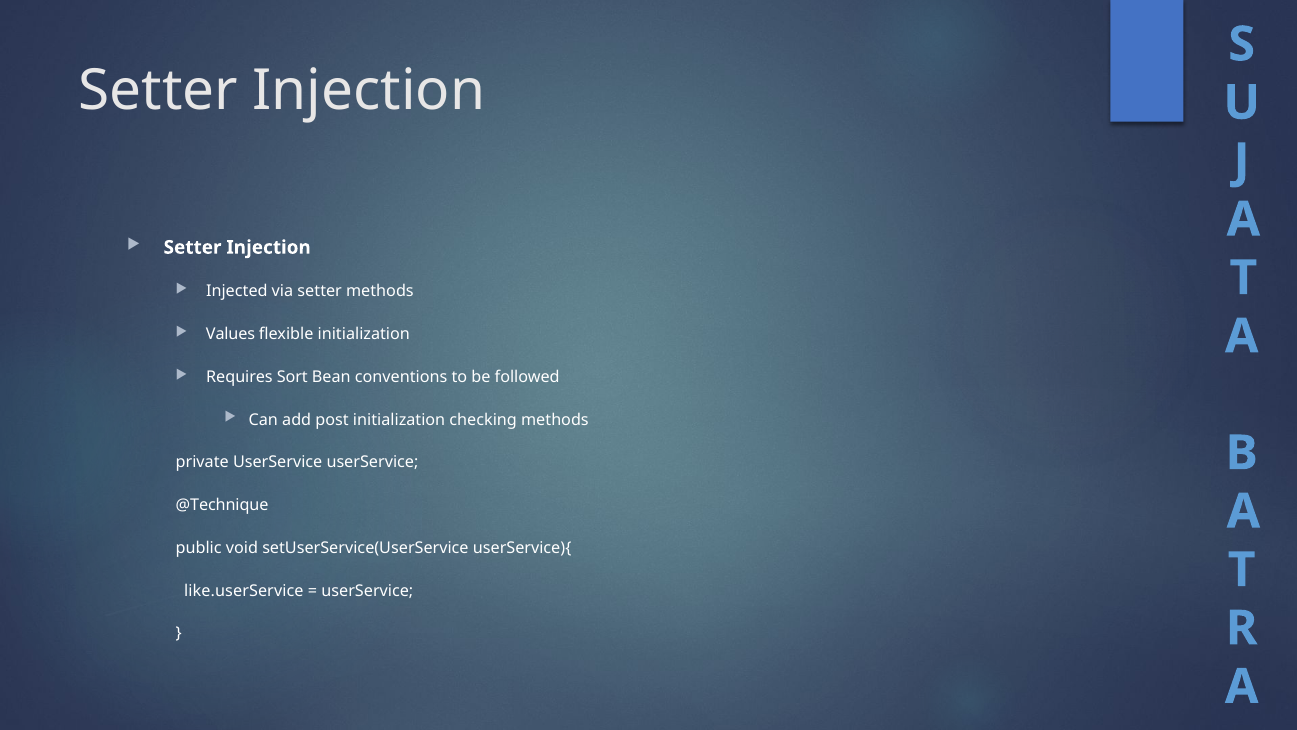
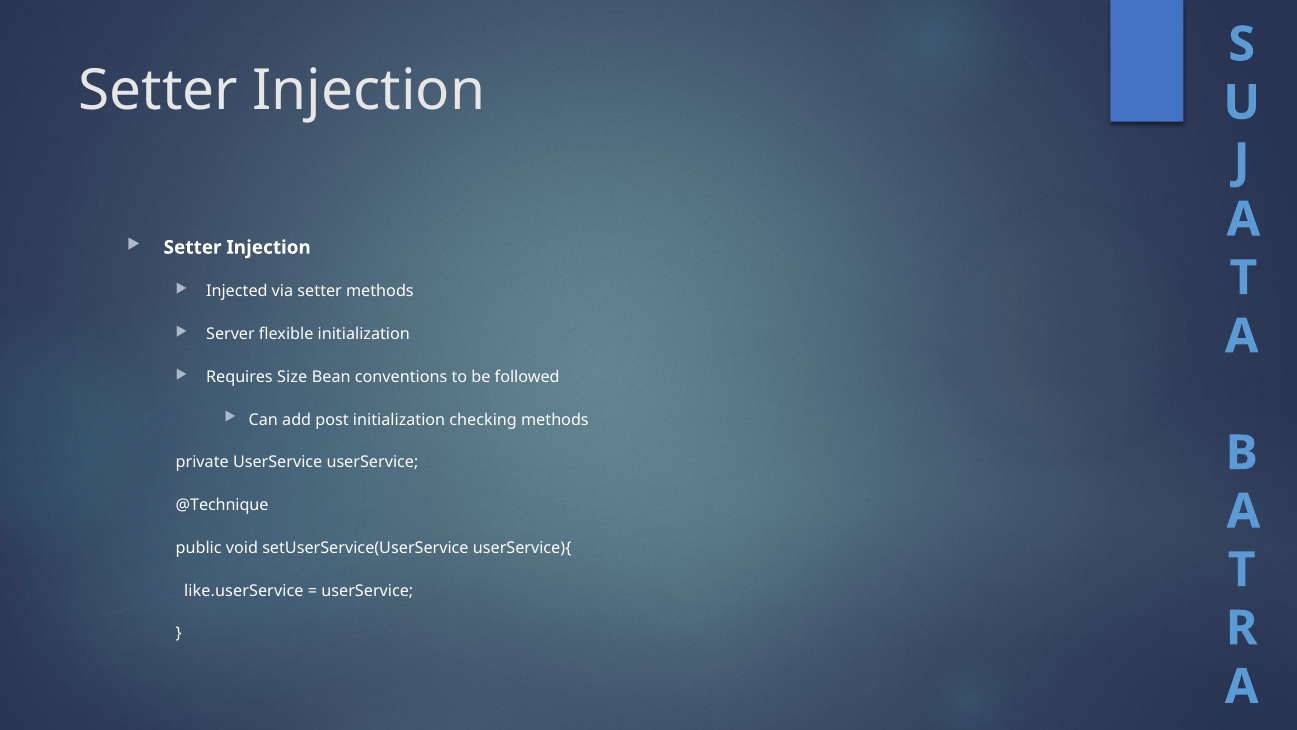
Values: Values -> Server
Sort: Sort -> Size
